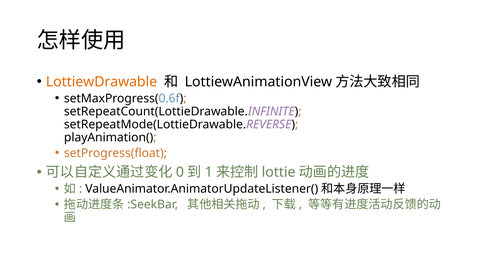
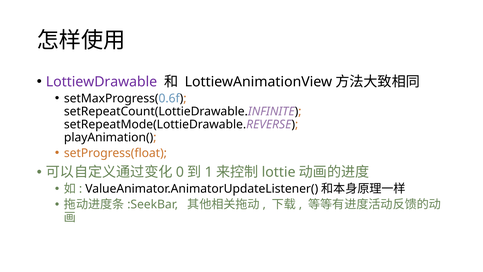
LottiewDrawable colour: orange -> purple
